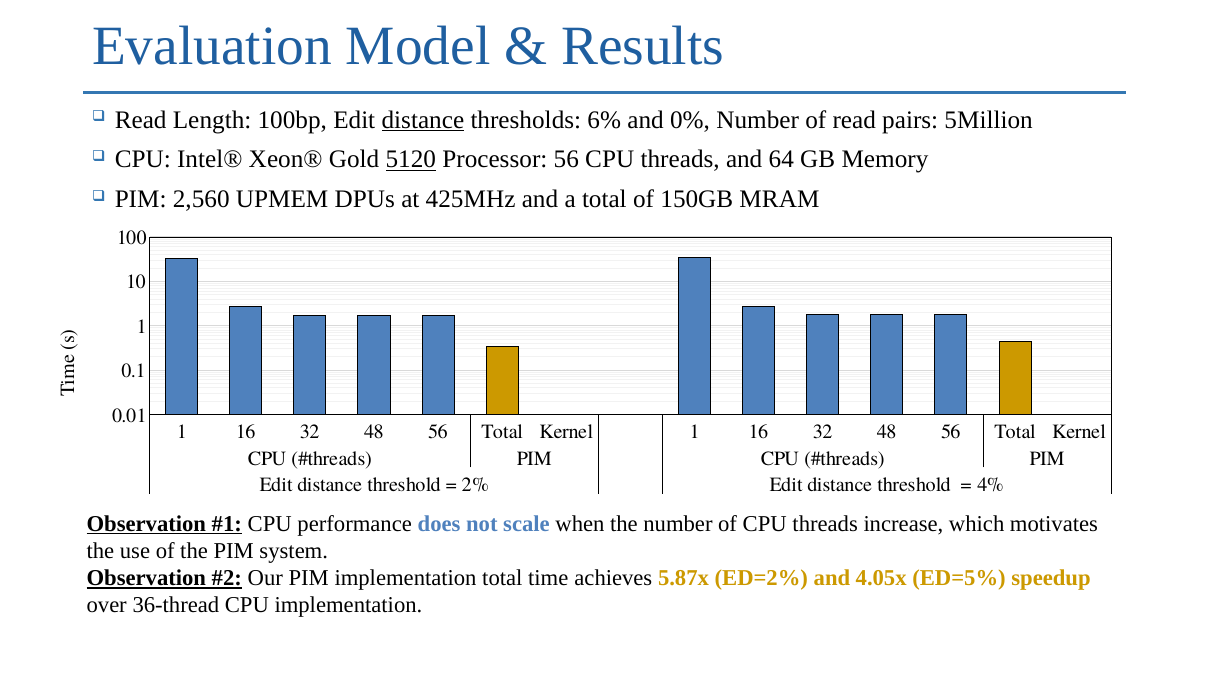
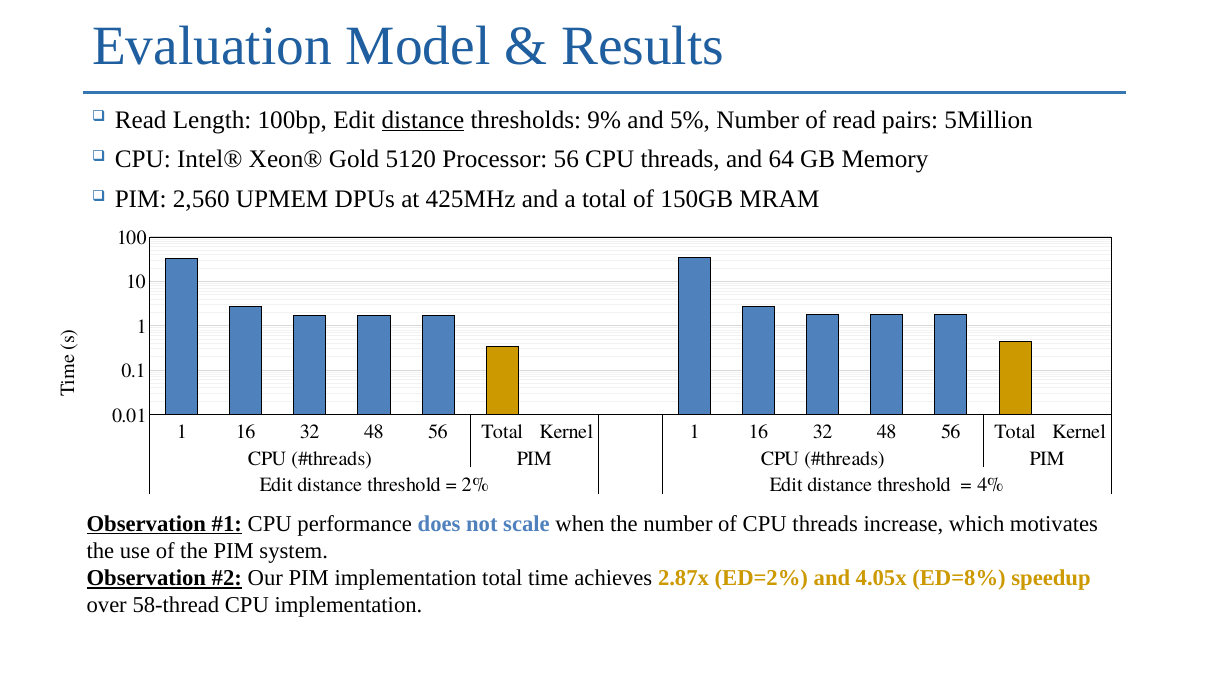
6%: 6% -> 9%
0%: 0% -> 5%
5120 underline: present -> none
5.87x: 5.87x -> 2.87x
ED=5%: ED=5% -> ED=8%
36-thread: 36-thread -> 58-thread
